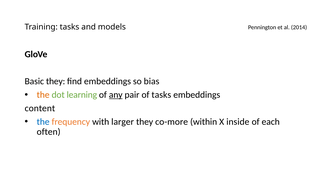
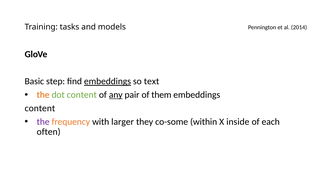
Basic they: they -> step
embeddings at (107, 82) underline: none -> present
bias: bias -> text
dot learning: learning -> content
of tasks: tasks -> them
the at (43, 122) colour: blue -> purple
co-more: co-more -> co-some
